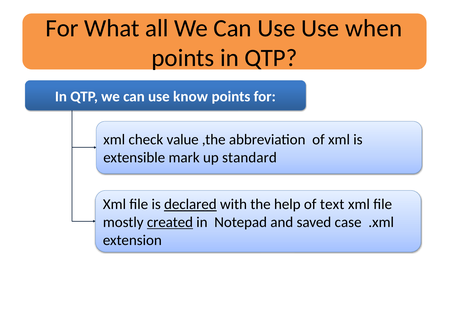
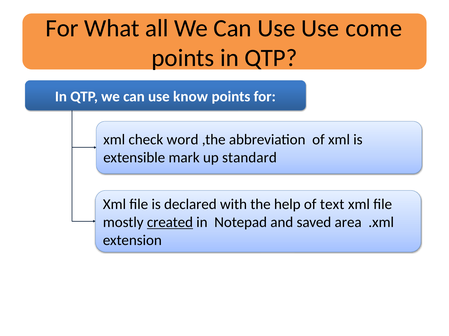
when: when -> come
value: value -> word
declared underline: present -> none
case: case -> area
